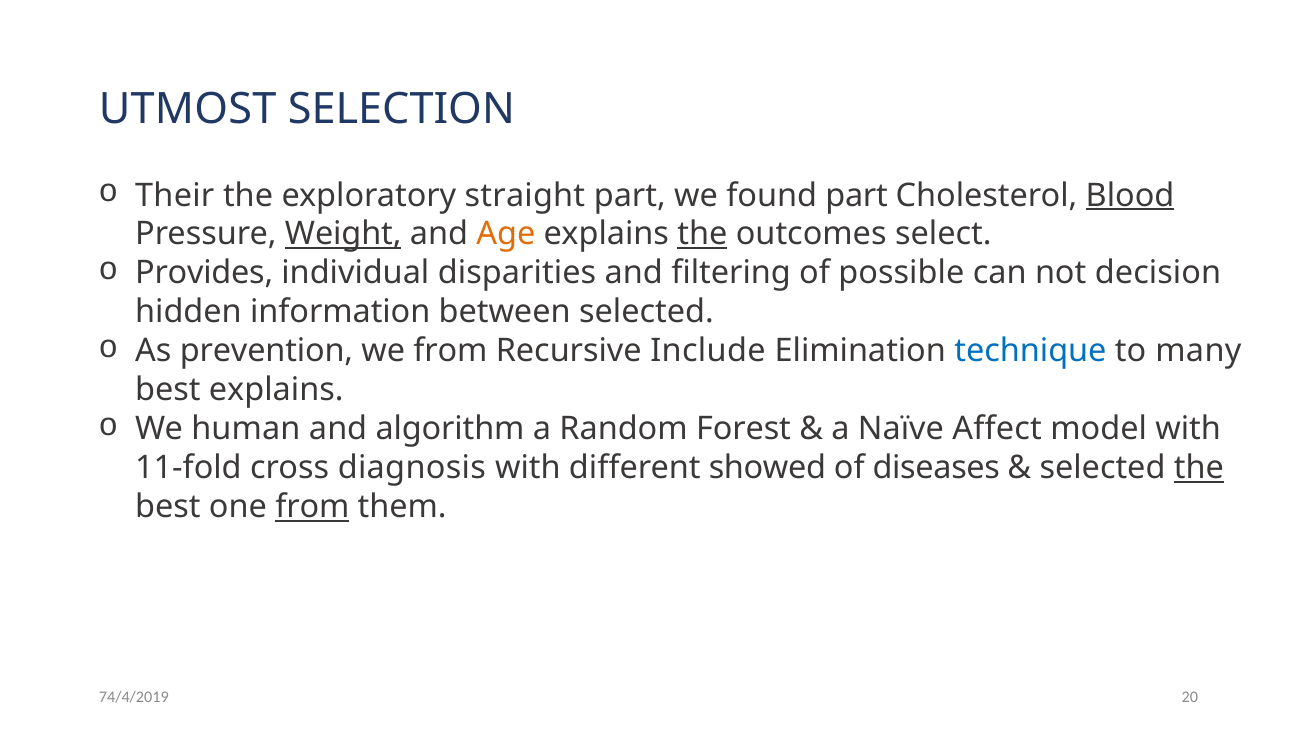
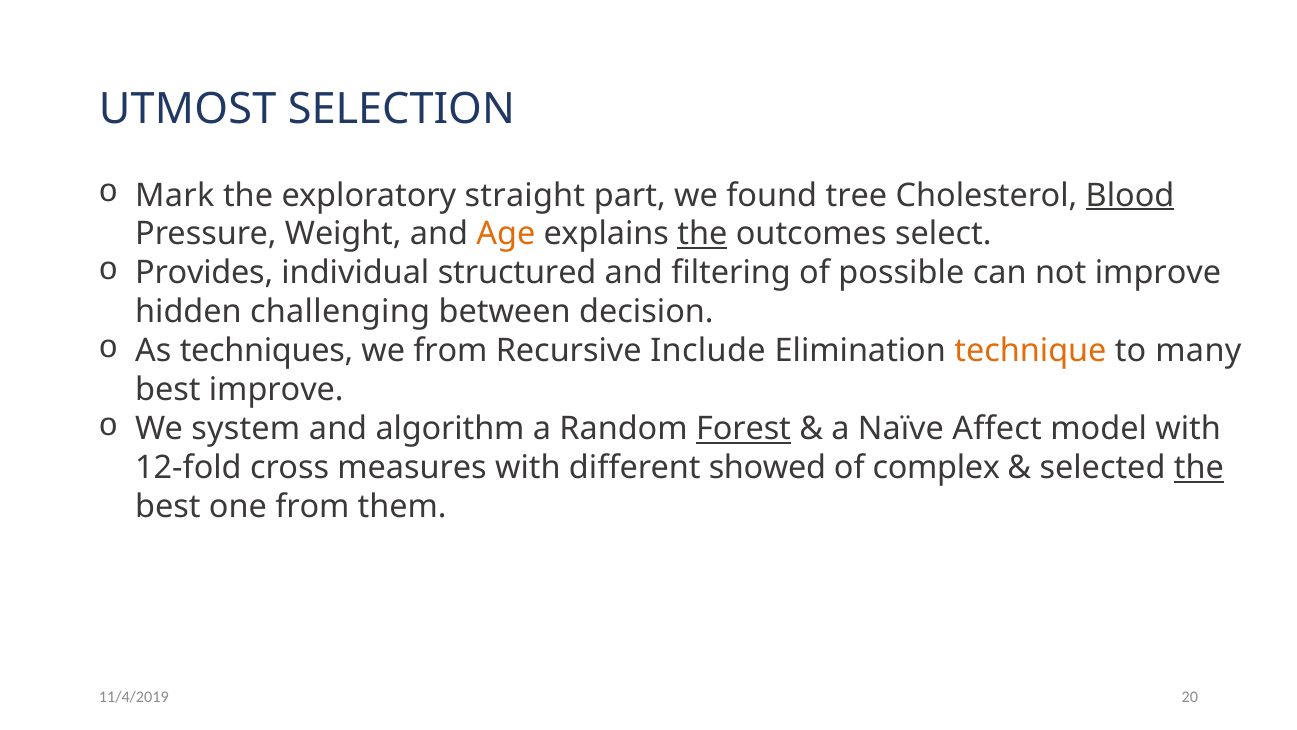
Their: Their -> Mark
found part: part -> tree
Weight underline: present -> none
disparities: disparities -> structured
not decision: decision -> improve
information: information -> challenging
between selected: selected -> decision
prevention: prevention -> techniques
technique colour: blue -> orange
best explains: explains -> improve
human: human -> system
Forest underline: none -> present
11-fold: 11-fold -> 12-fold
diagnosis: diagnosis -> measures
diseases: diseases -> complex
from at (312, 506) underline: present -> none
74/4/2019: 74/4/2019 -> 11/4/2019
